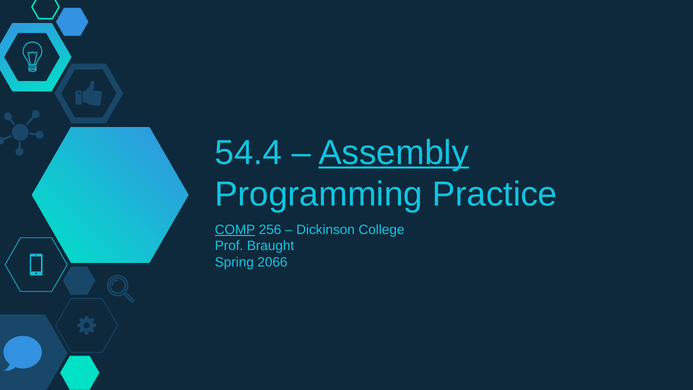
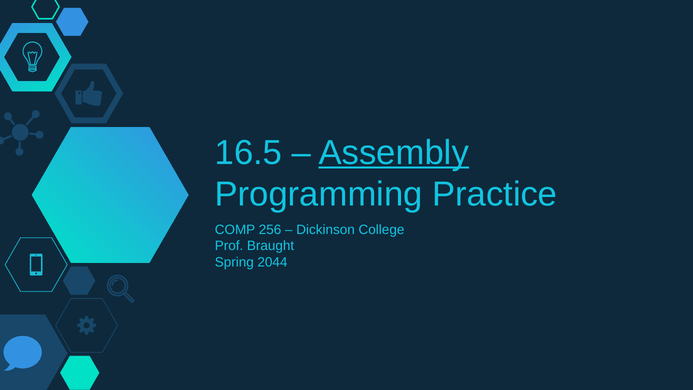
54.4: 54.4 -> 16.5
COMP underline: present -> none
2066: 2066 -> 2044
